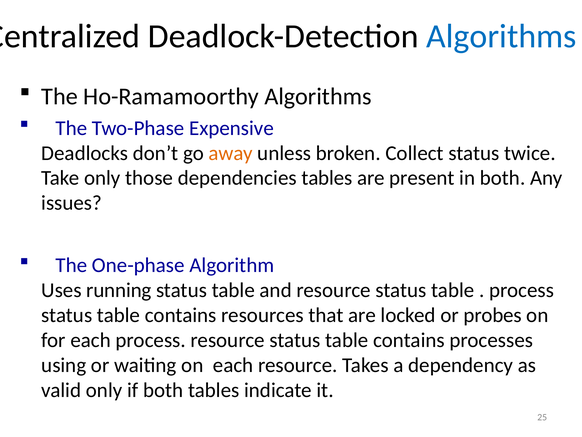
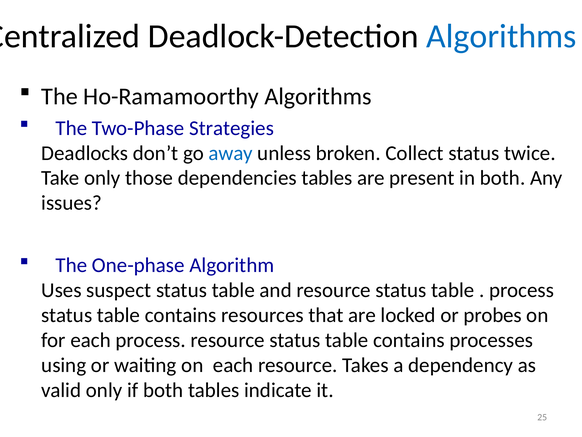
Expensive: Expensive -> Strategies
away colour: orange -> blue
running: running -> suspect
